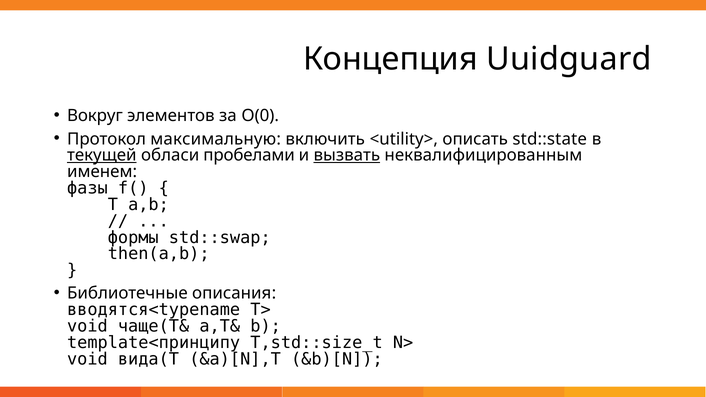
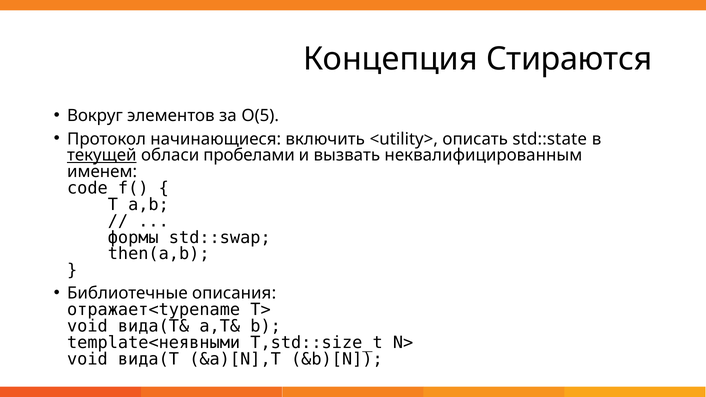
Uuidguard: Uuidguard -> Стираются
O(0: O(0 -> O(5
максимальную: максимальную -> начинающиеся
вызвать underline: present -> none
фазы: фазы -> code
вводятся<typename: вводятся<typename -> отражает<typename
чаще(T&: чаще(T& -> вида(T&
template<принципу: template<принципу -> template<неявными
